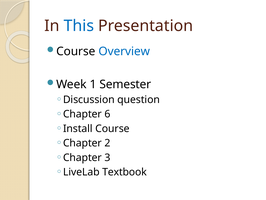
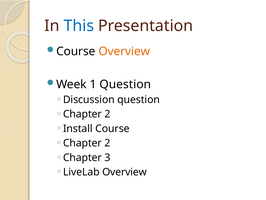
Overview at (124, 51) colour: blue -> orange
1 Semester: Semester -> Question
6 at (108, 114): 6 -> 2
LiveLab Textbook: Textbook -> Overview
